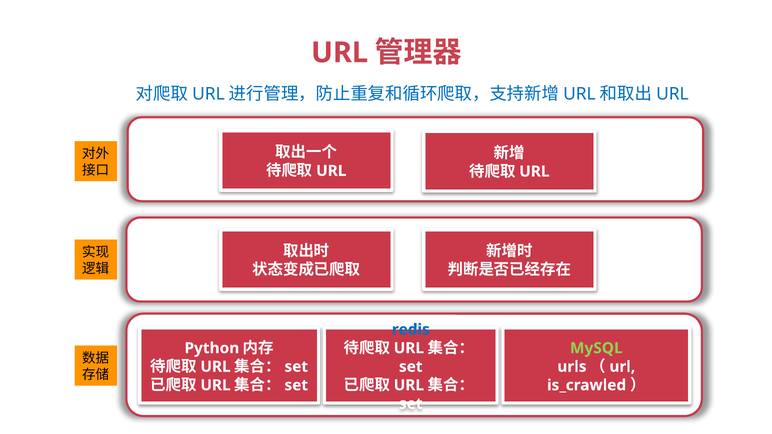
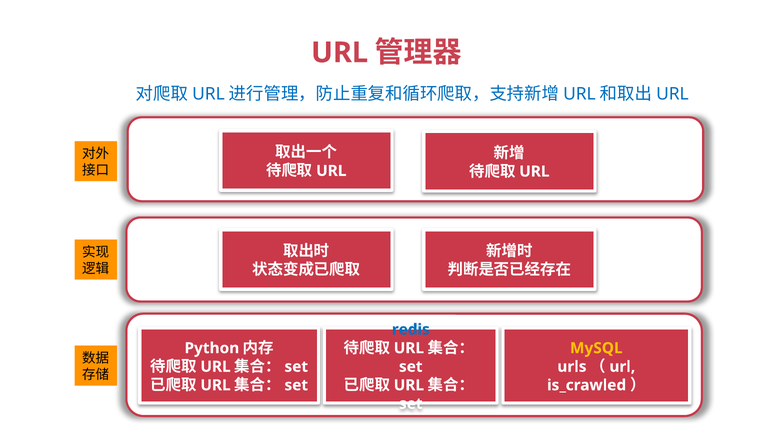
MySQL colour: light green -> yellow
